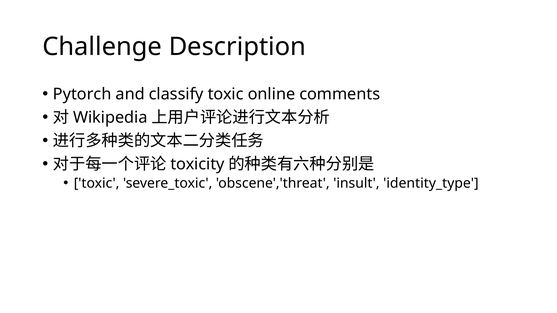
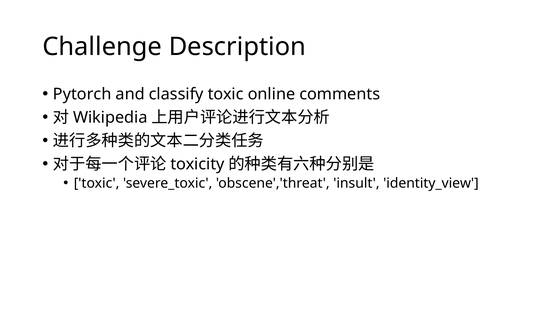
identity_type: identity_type -> identity_view
